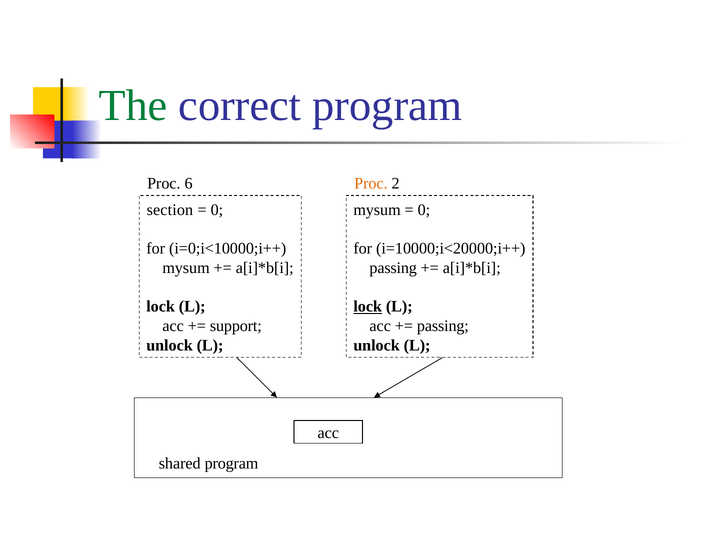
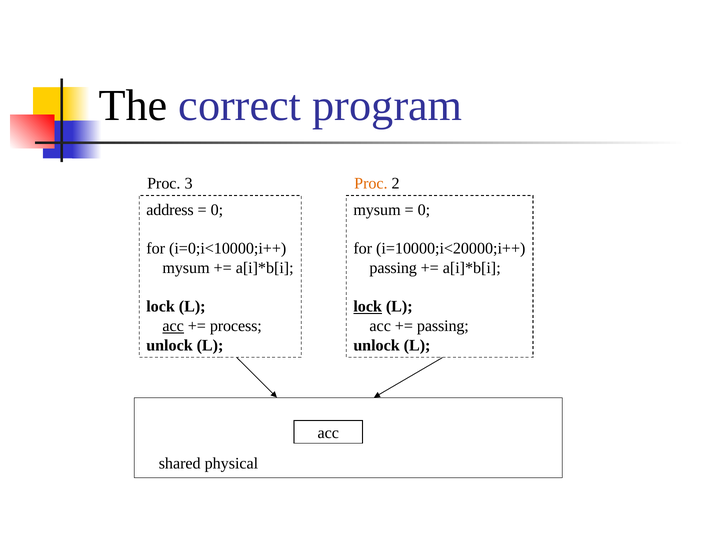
The colour: green -> black
6: 6 -> 3
section: section -> address
acc at (173, 326) underline: none -> present
support: support -> process
shared program: program -> physical
